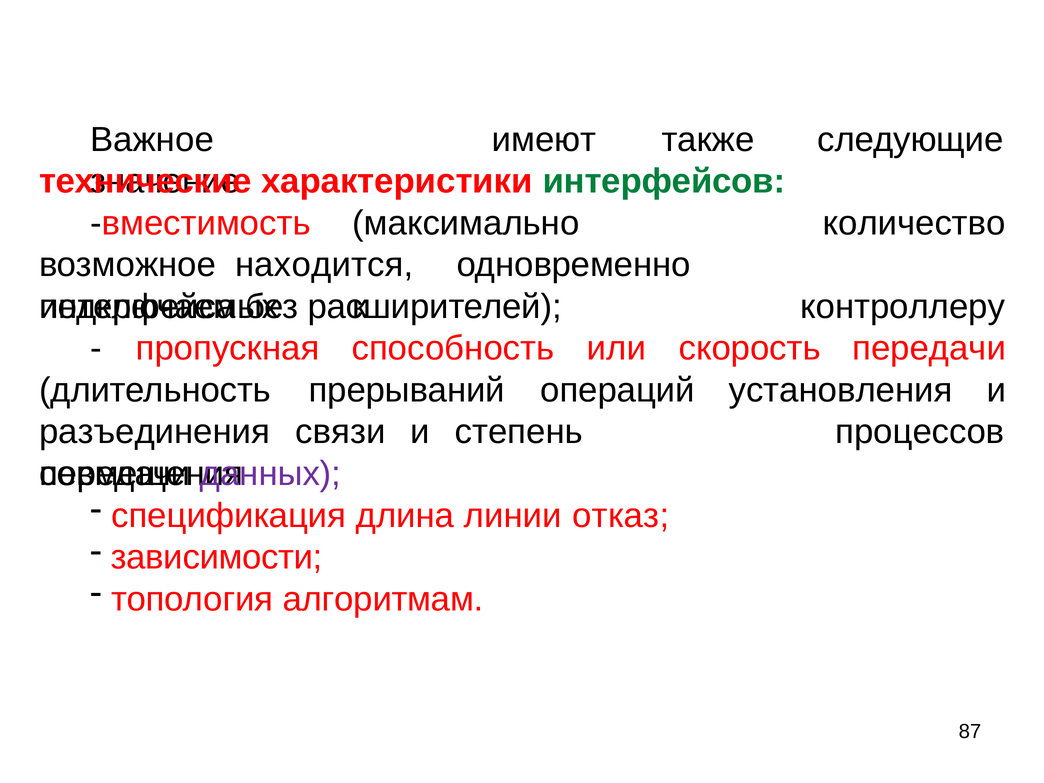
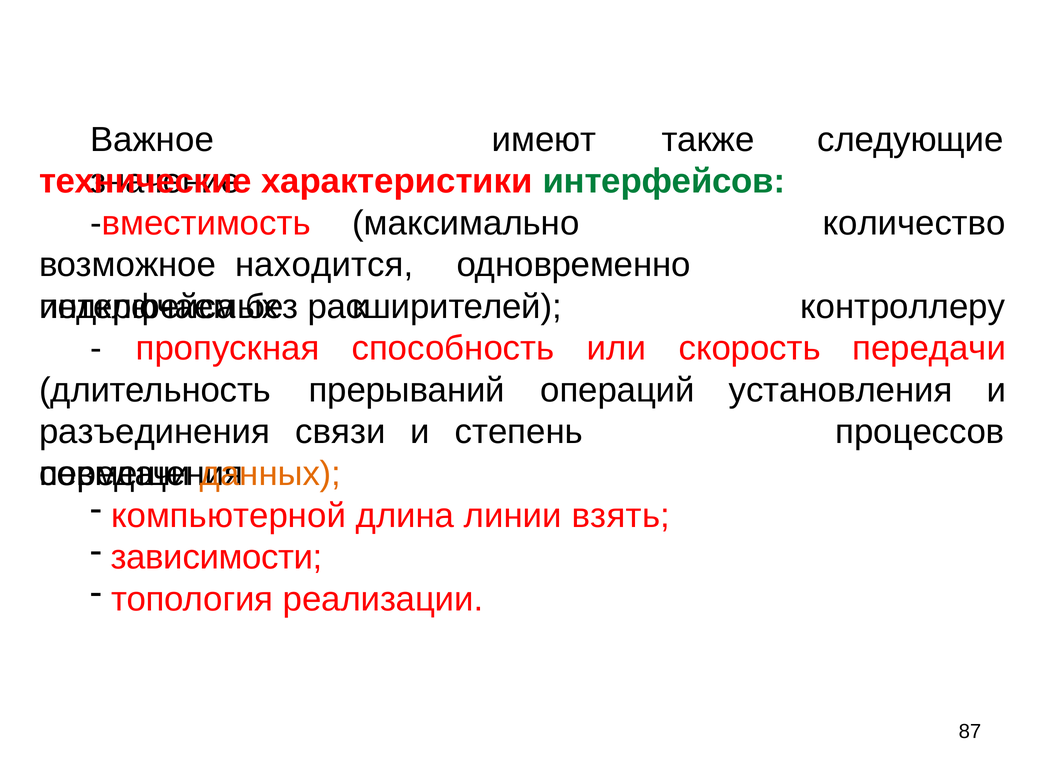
данных colour: purple -> orange
спецификация: спецификация -> компьютерной
отказ: отказ -> взять
алгоритмам: алгоритмам -> реализации
